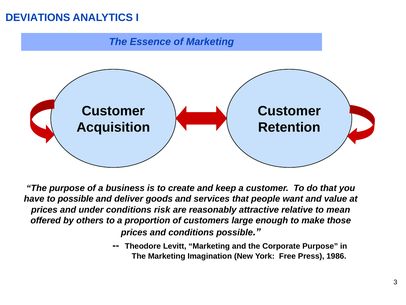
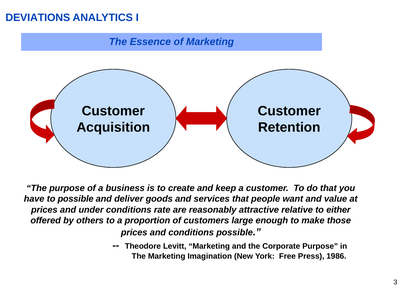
risk: risk -> rate
mean: mean -> either
